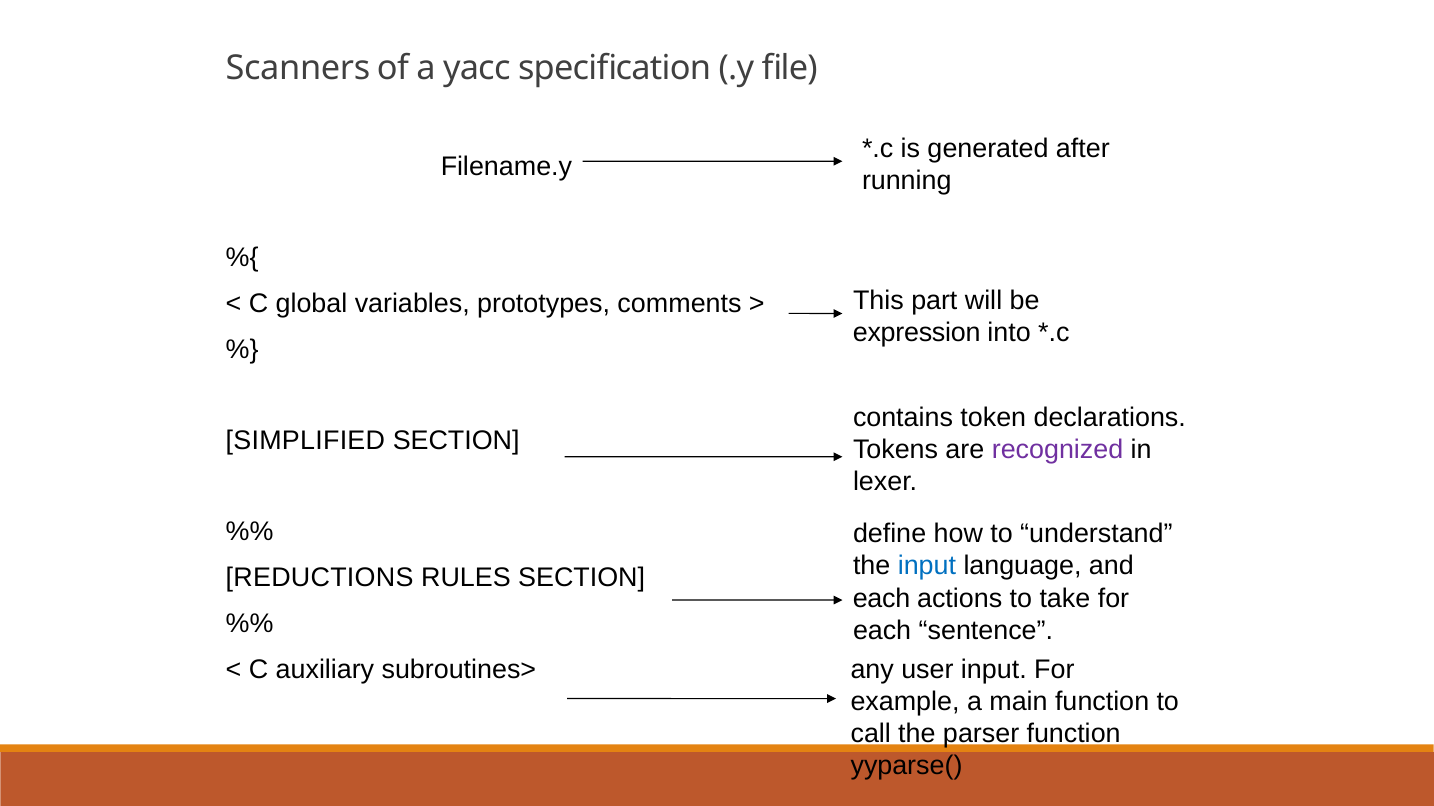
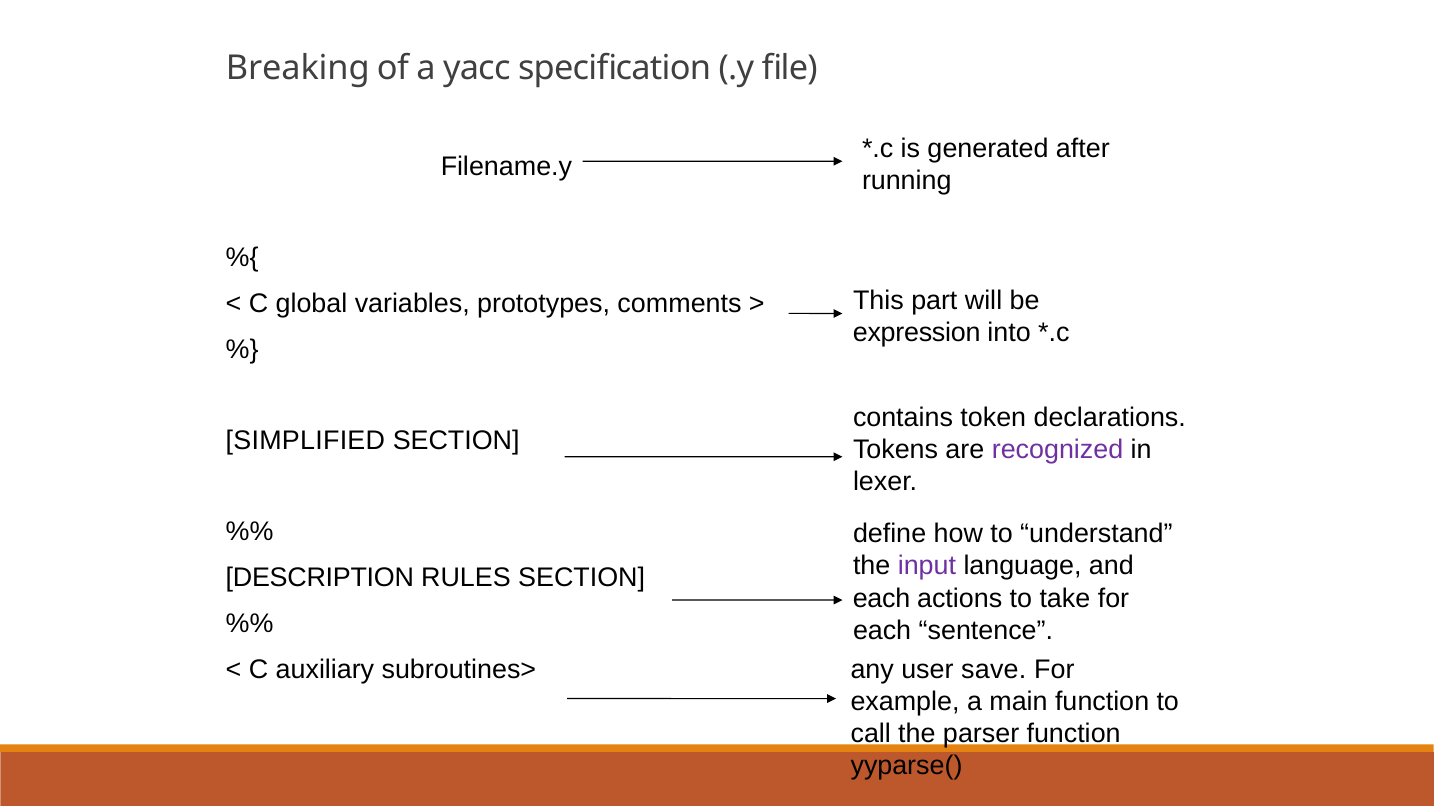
Scanners: Scanners -> Breaking
input at (927, 566) colour: blue -> purple
REDUCTIONS: REDUCTIONS -> DESCRIPTION
user input: input -> save
